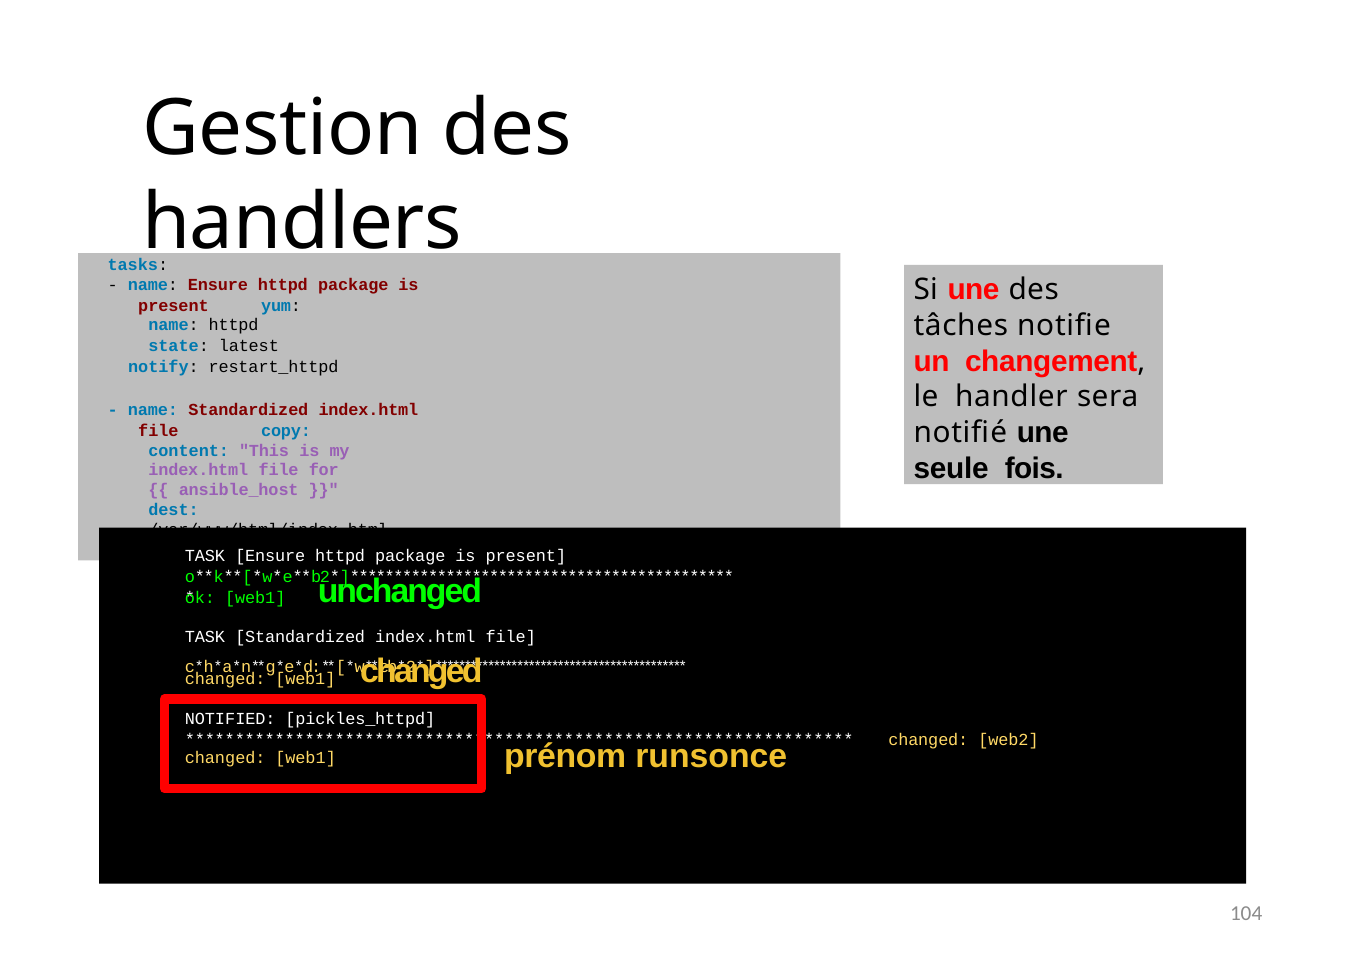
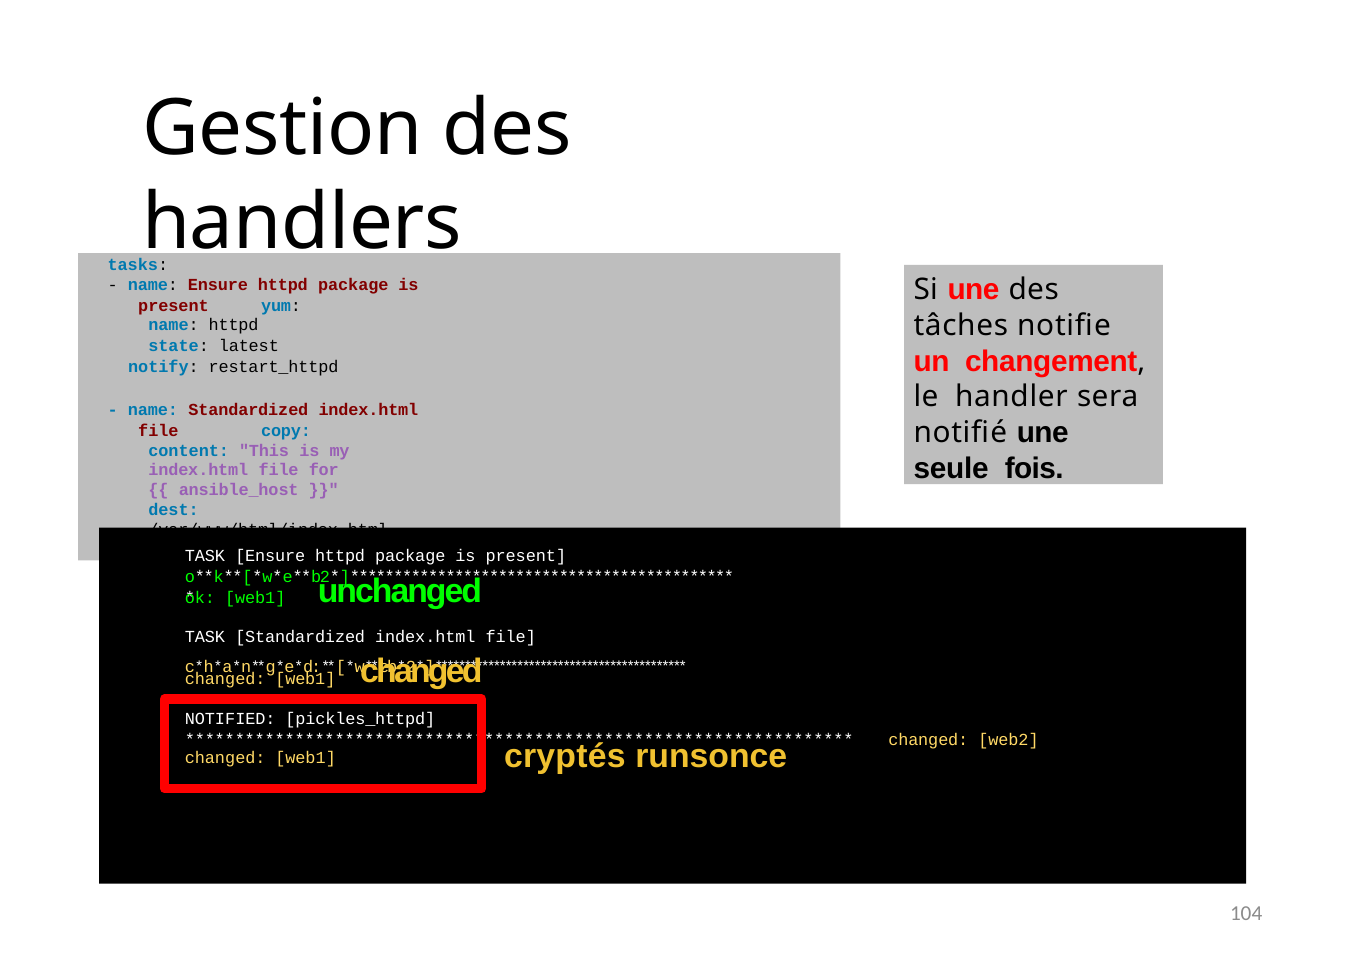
prénom: prénom -> cryptés
